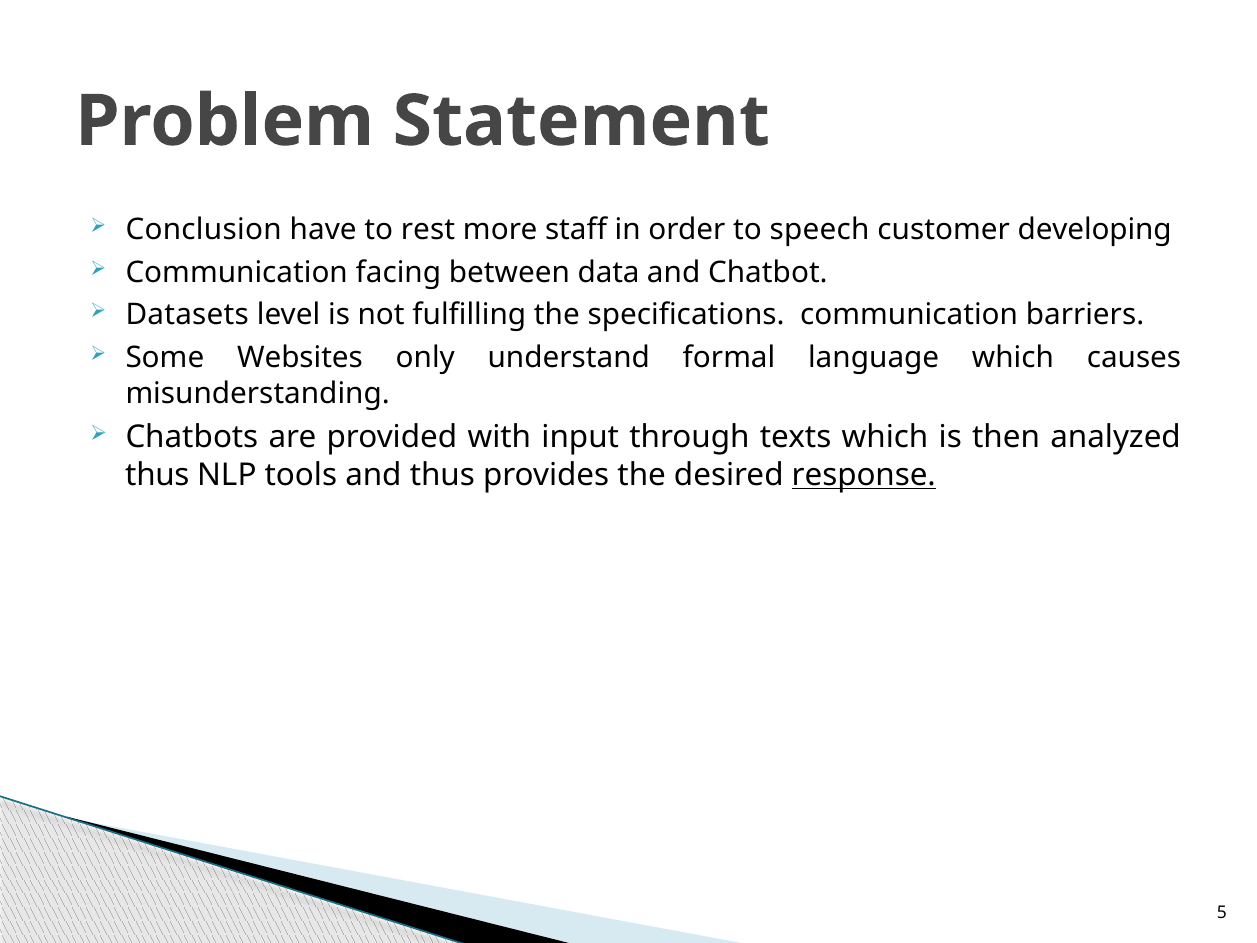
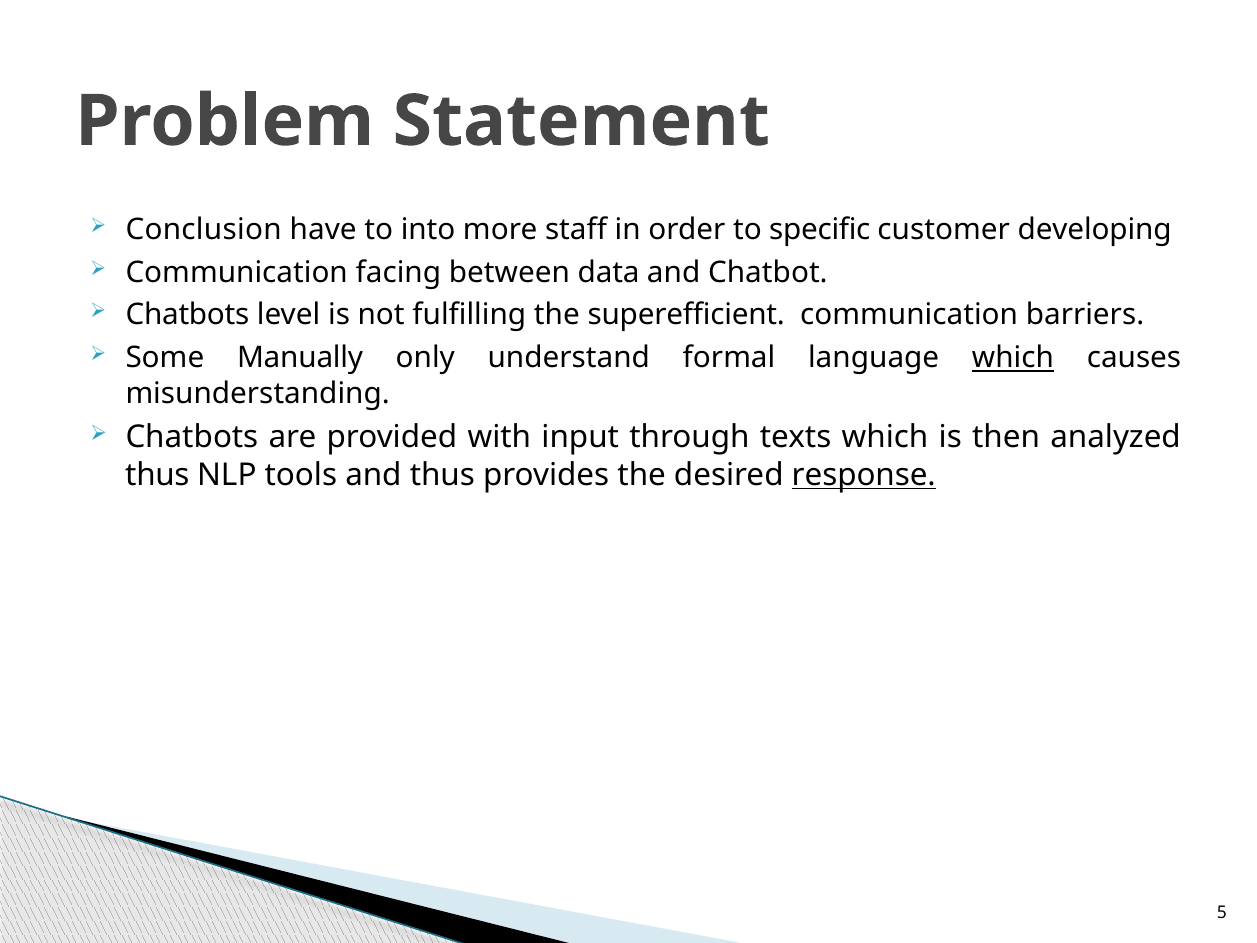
rest: rest -> into
speech: speech -> specific
Datasets at (187, 315): Datasets -> Chatbots
specifications: specifications -> superefficient
Websites: Websites -> Manually
which at (1013, 358) underline: none -> present
